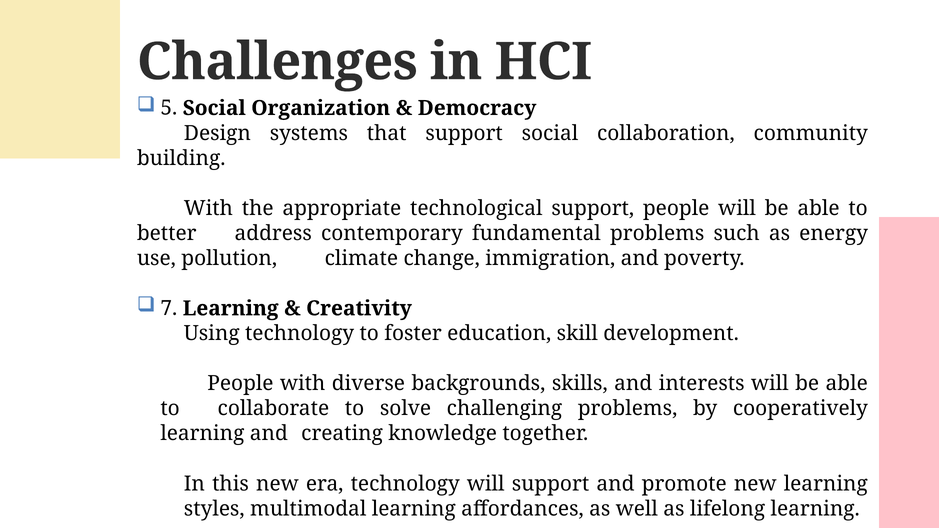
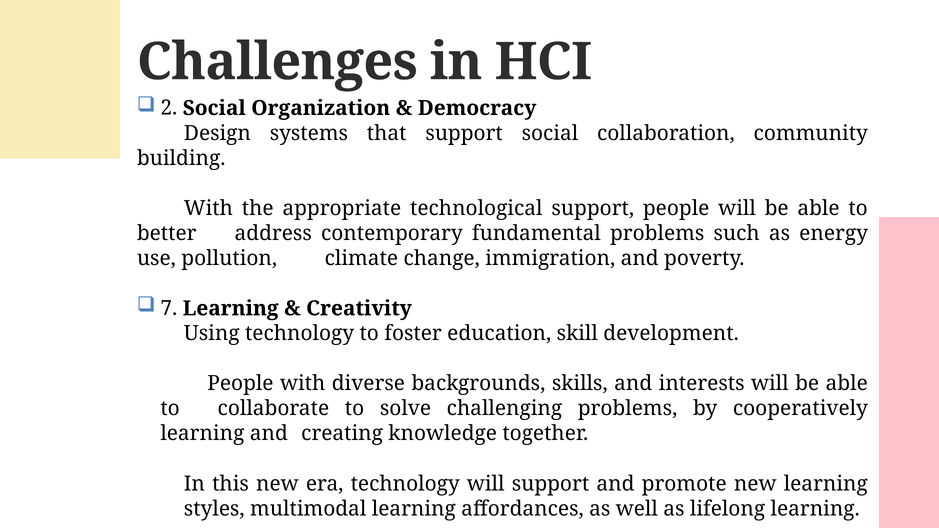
5: 5 -> 2
